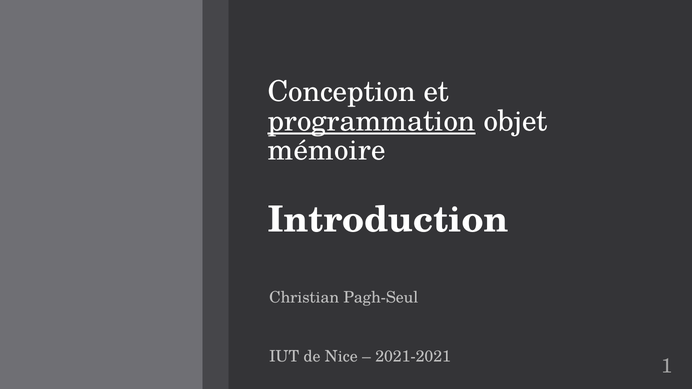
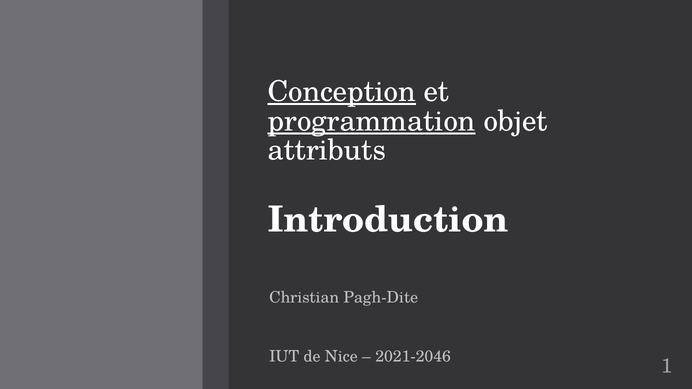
Conception underline: none -> present
mémoire: mémoire -> attributs
Pagh-Seul: Pagh-Seul -> Pagh-Dite
2021-2021: 2021-2021 -> 2021-2046
